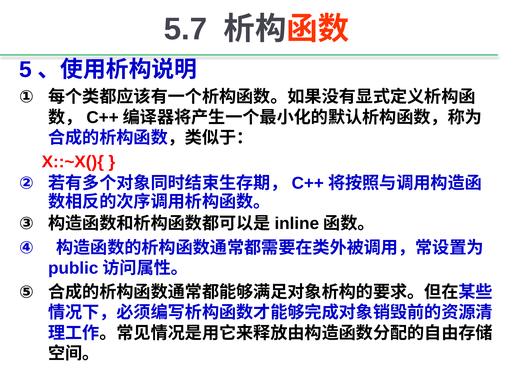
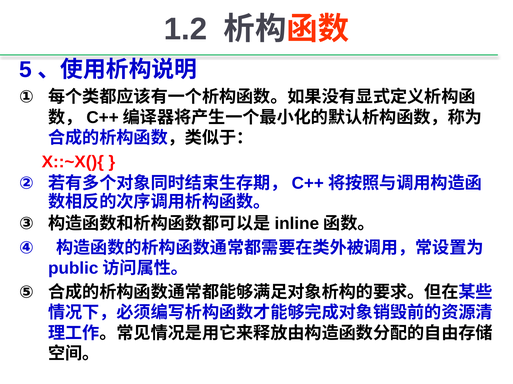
5.7: 5.7 -> 1.2
